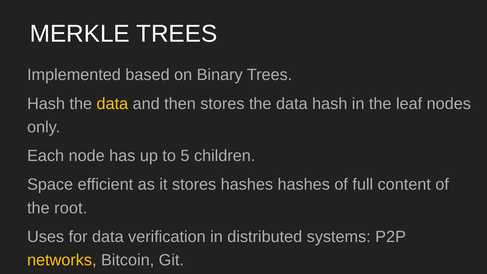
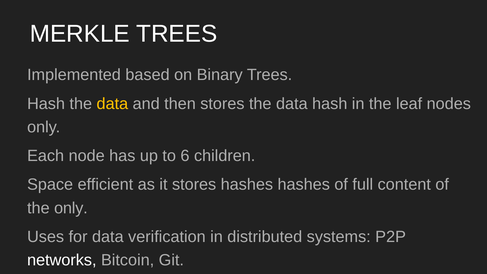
5: 5 -> 6
the root: root -> only
networks colour: yellow -> white
